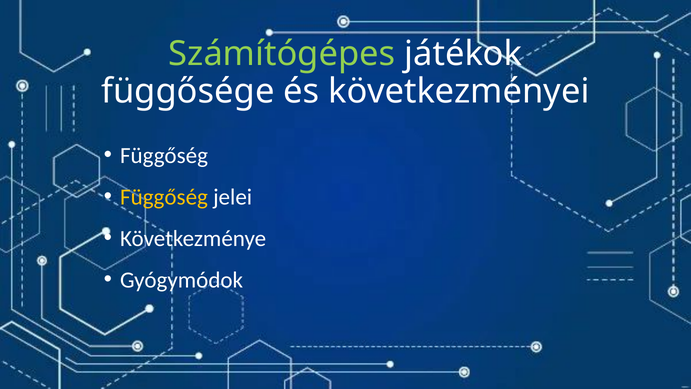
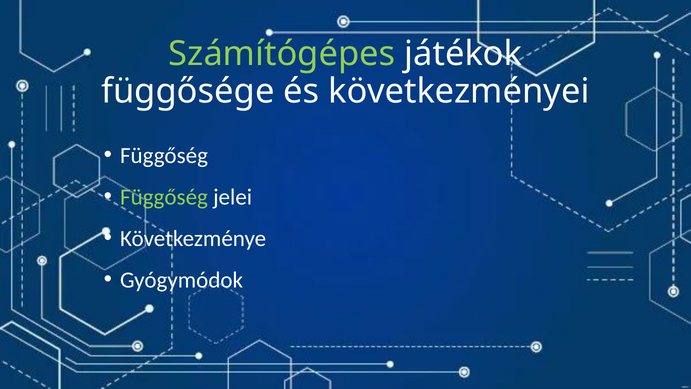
Függőség at (164, 197) colour: yellow -> light green
